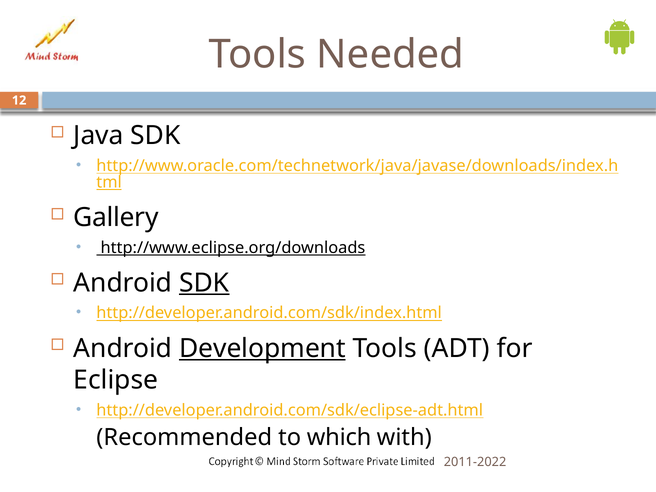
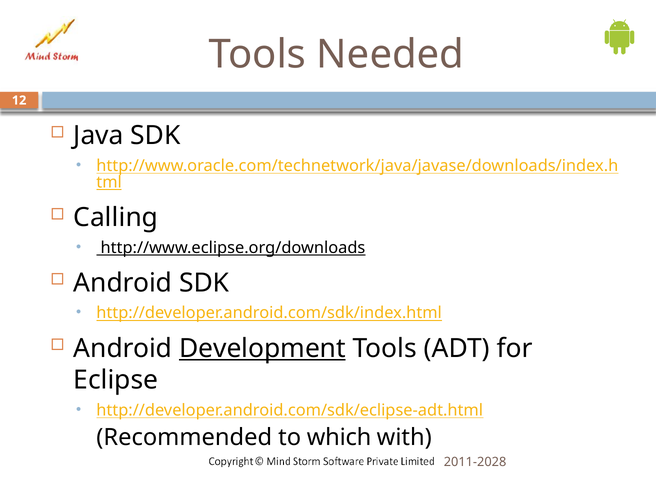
Gallery: Gallery -> Calling
SDK at (204, 283) underline: present -> none
2011-2022: 2011-2022 -> 2011-2028
